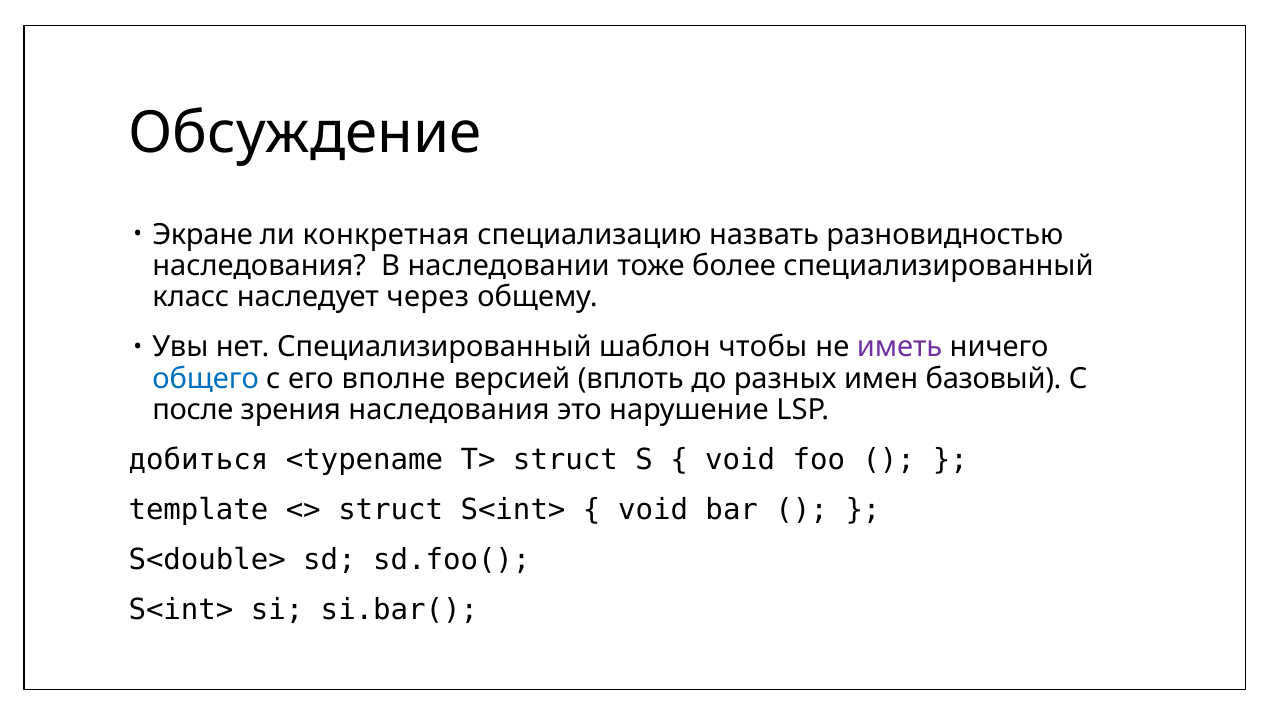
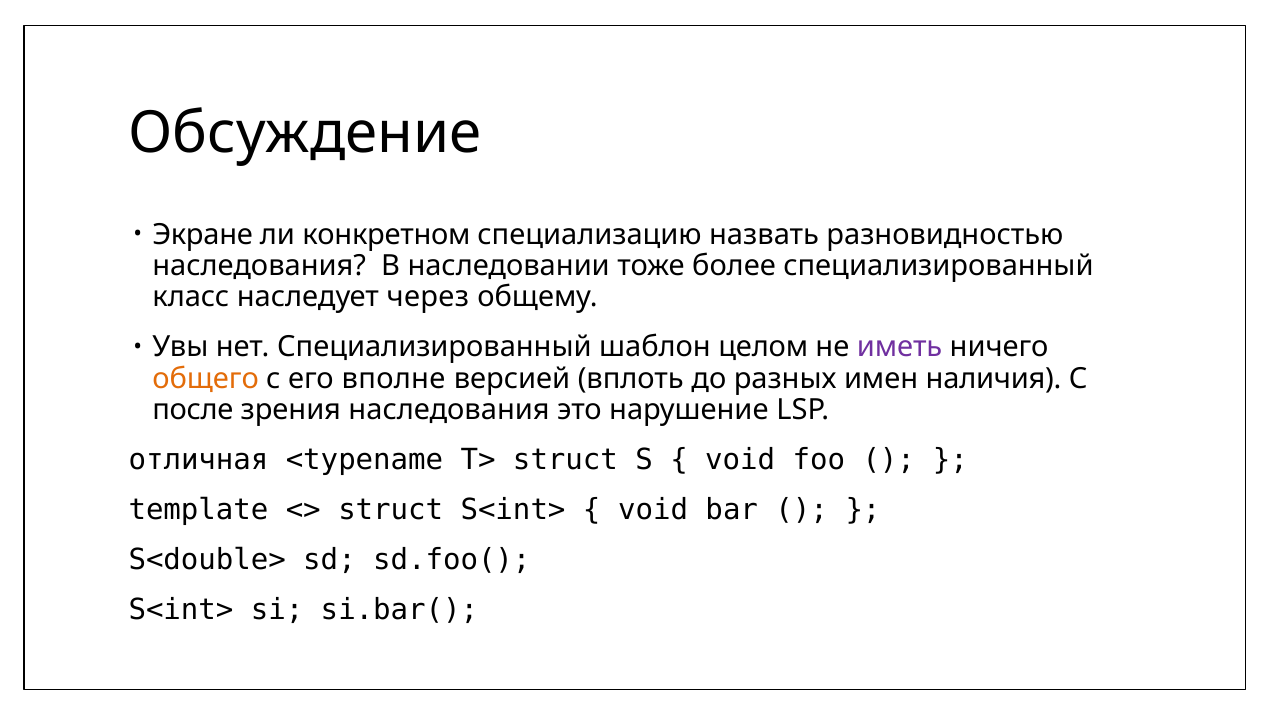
конкретная: конкретная -> конкретном
чтобы: чтобы -> целом
общего colour: blue -> orange
базовый: базовый -> наличия
добиться: добиться -> отличная
